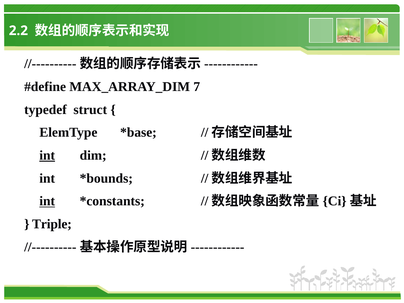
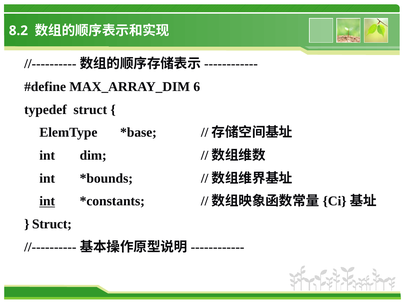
2.2: 2.2 -> 8.2
7: 7 -> 6
int at (47, 155) underline: present -> none
Triple at (52, 224): Triple -> Struct
